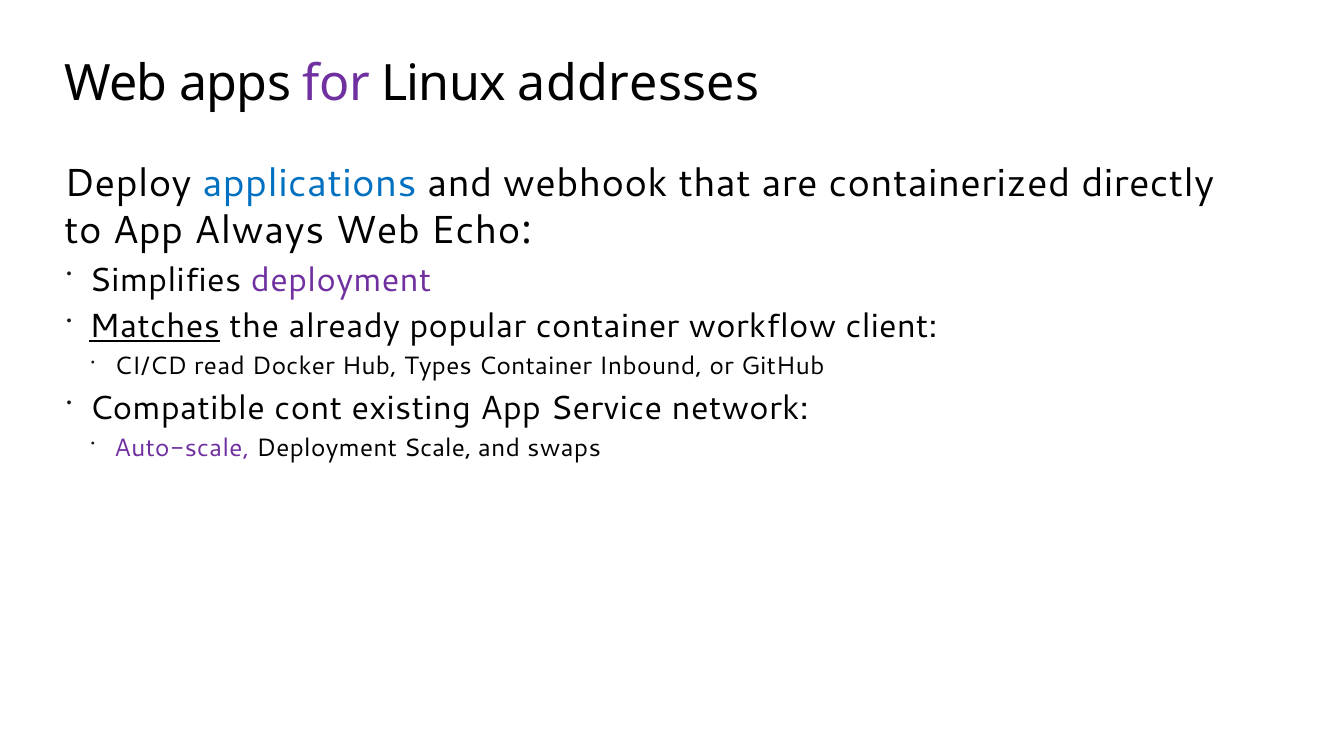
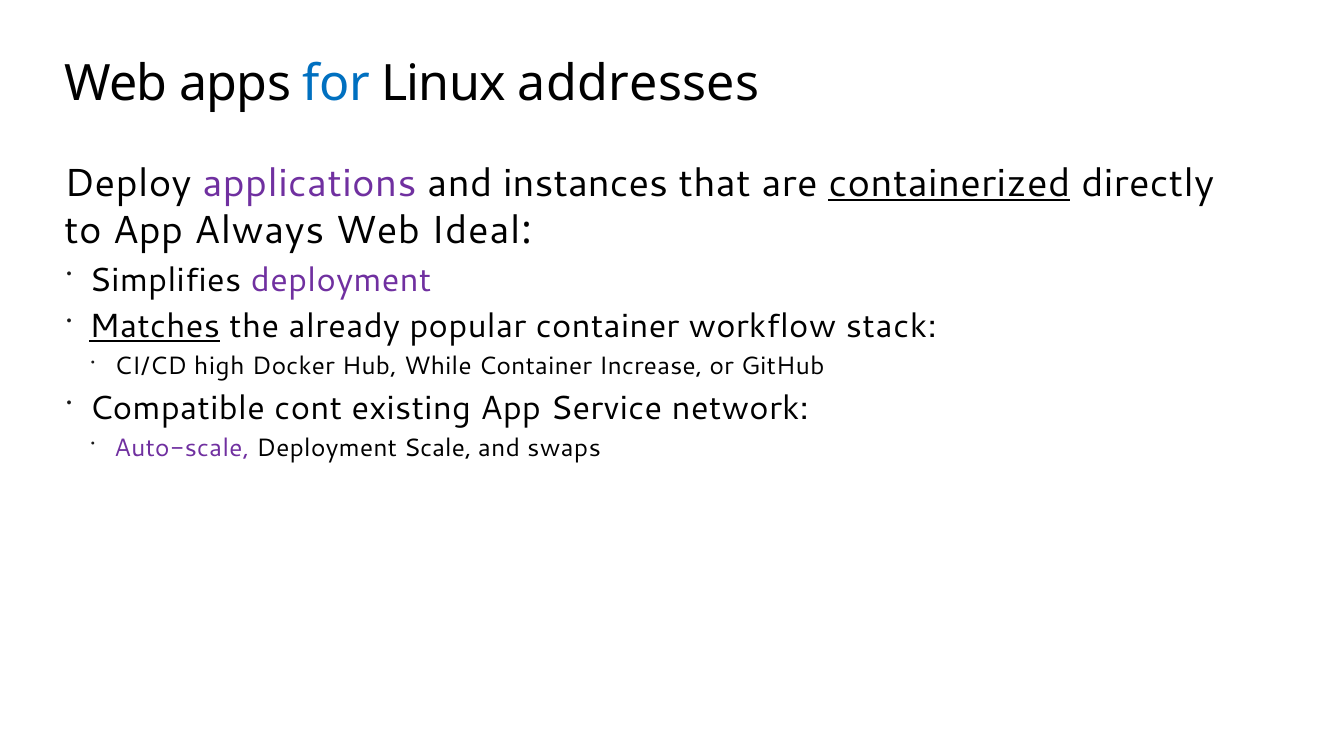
for colour: purple -> blue
applications colour: blue -> purple
webhook: webhook -> instances
containerized underline: none -> present
Echo: Echo -> Ideal
client: client -> stack
read: read -> high
Types: Types -> While
Inbound: Inbound -> Increase
